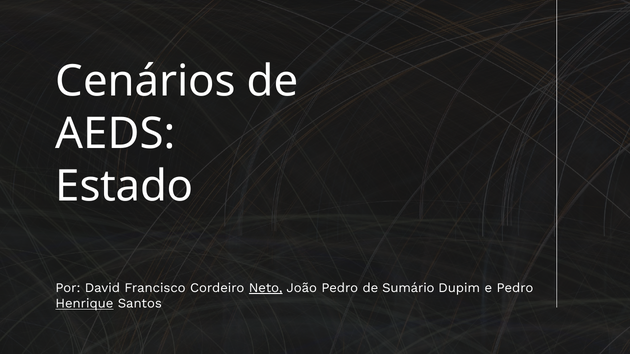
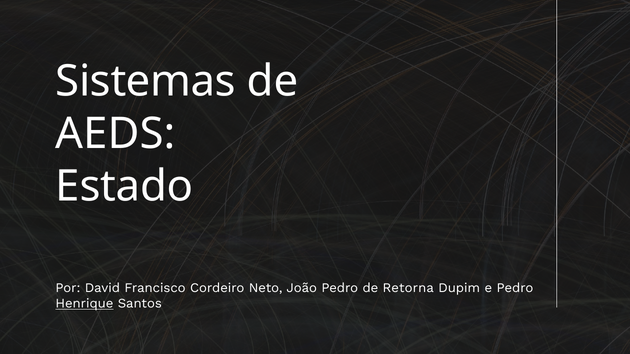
Cenários: Cenários -> Sistemas
Neto underline: present -> none
Sumário: Sumário -> Retorna
